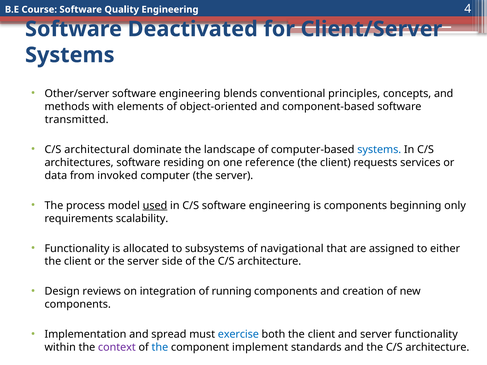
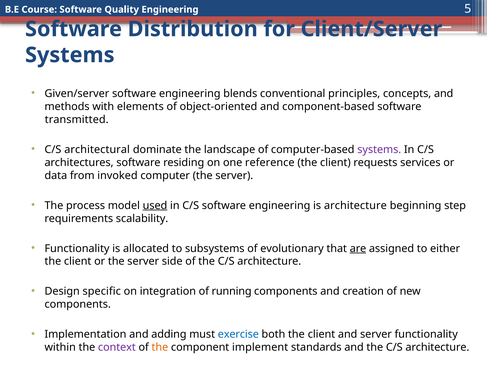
4: 4 -> 5
Deactivated: Deactivated -> Distribution
Other/server: Other/server -> Given/server
systems at (379, 150) colour: blue -> purple
is components: components -> architecture
only: only -> step
navigational: navigational -> evolutionary
are underline: none -> present
reviews: reviews -> specific
spread: spread -> adding
the at (160, 348) colour: blue -> orange
